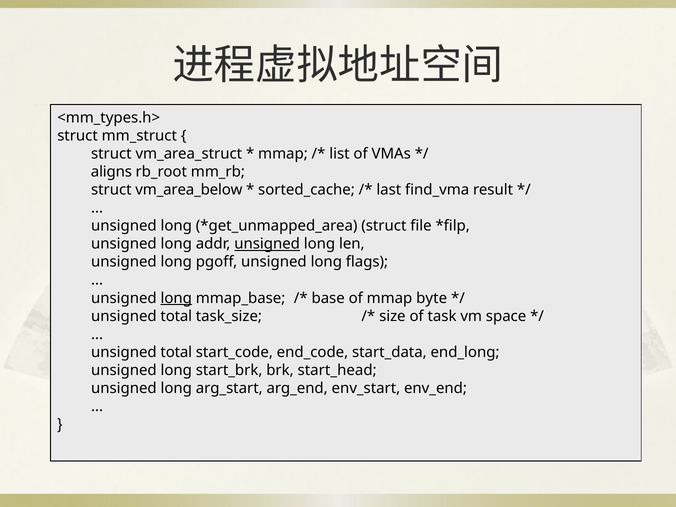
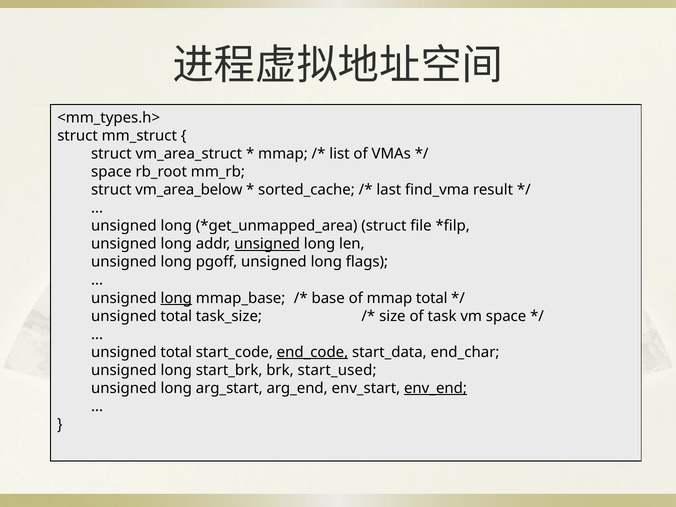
aligns at (111, 172): aligns -> space
mmap byte: byte -> total
end_code underline: none -> present
end_long: end_long -> end_char
start_head: start_head -> start_used
env_end underline: none -> present
